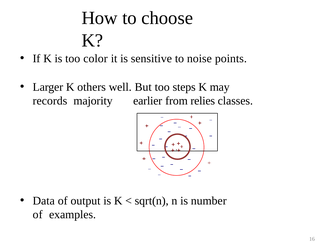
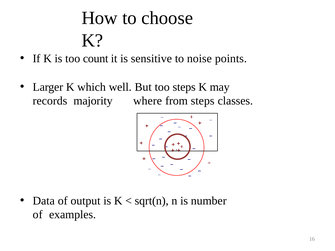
color: color -> count
others: others -> which
earlier: earlier -> where
from relies: relies -> steps
